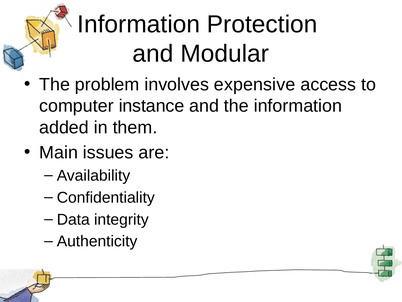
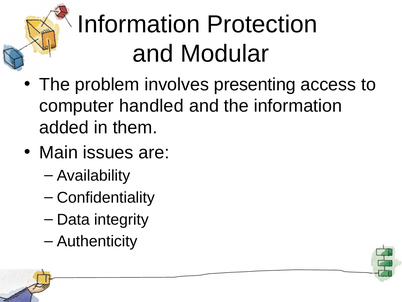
expensive: expensive -> presenting
instance: instance -> handled
